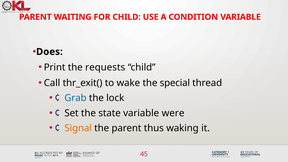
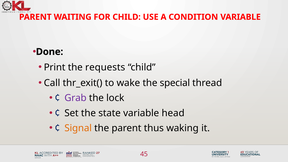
Does: Does -> Done
Grab colour: blue -> purple
were: were -> head
